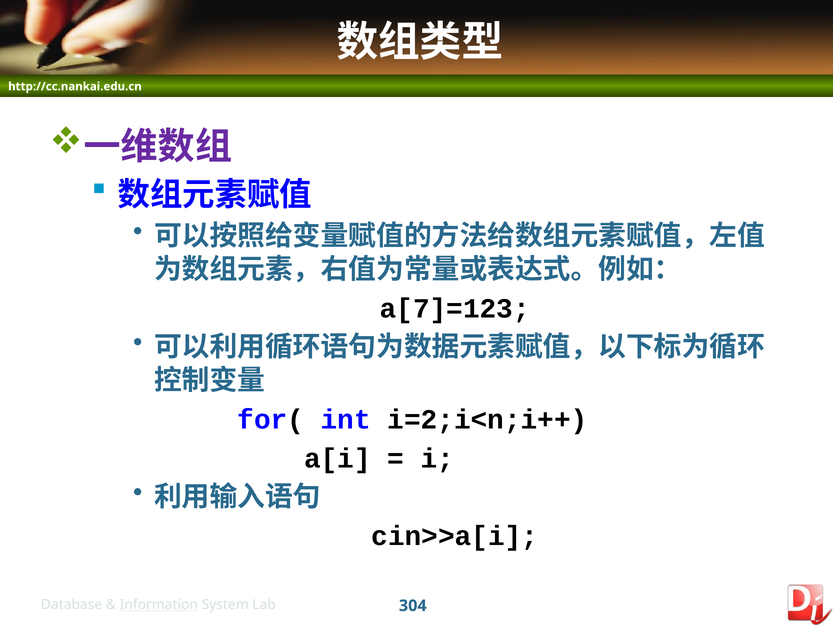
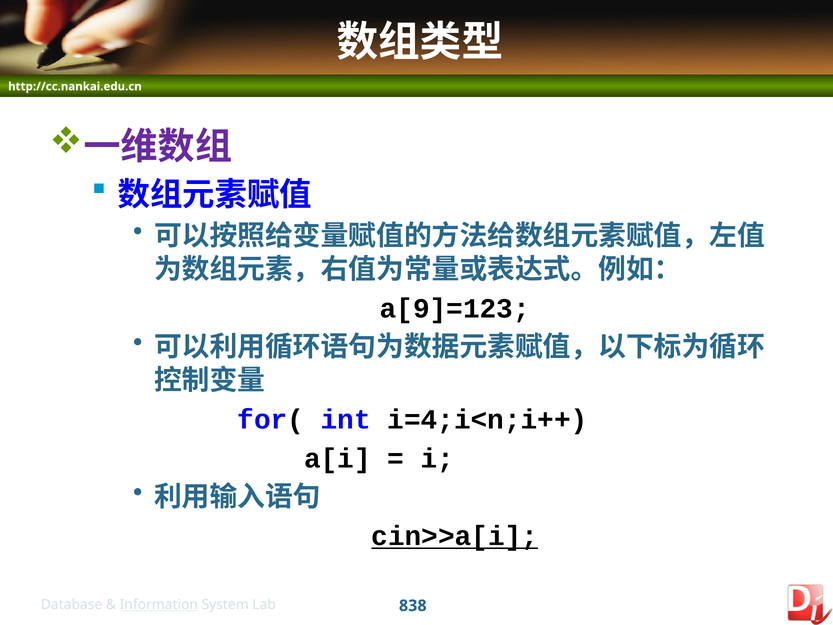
a[7]=123: a[7]=123 -> a[9]=123
i=2;i<n;i++: i=2;i<n;i++ -> i=4;i<n;i++
cin>>a[i underline: none -> present
304: 304 -> 838
